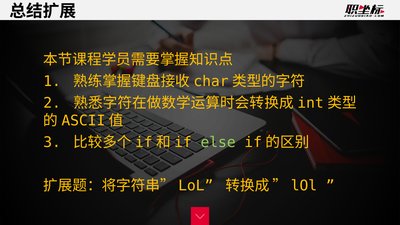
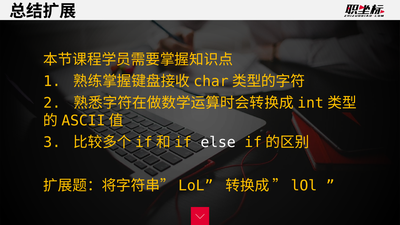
else colour: light green -> white
